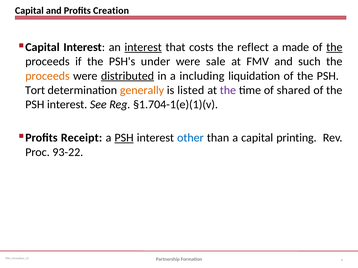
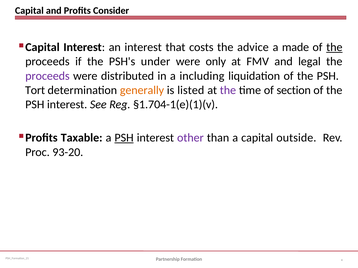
Creation: Creation -> Consider
interest at (143, 47) underline: present -> none
reflect: reflect -> advice
sale: sale -> only
such: such -> legal
proceeds at (47, 76) colour: orange -> purple
distributed underline: present -> none
shared: shared -> section
Receipt: Receipt -> Taxable
other colour: blue -> purple
printing: printing -> outside
93-22: 93-22 -> 93-20
